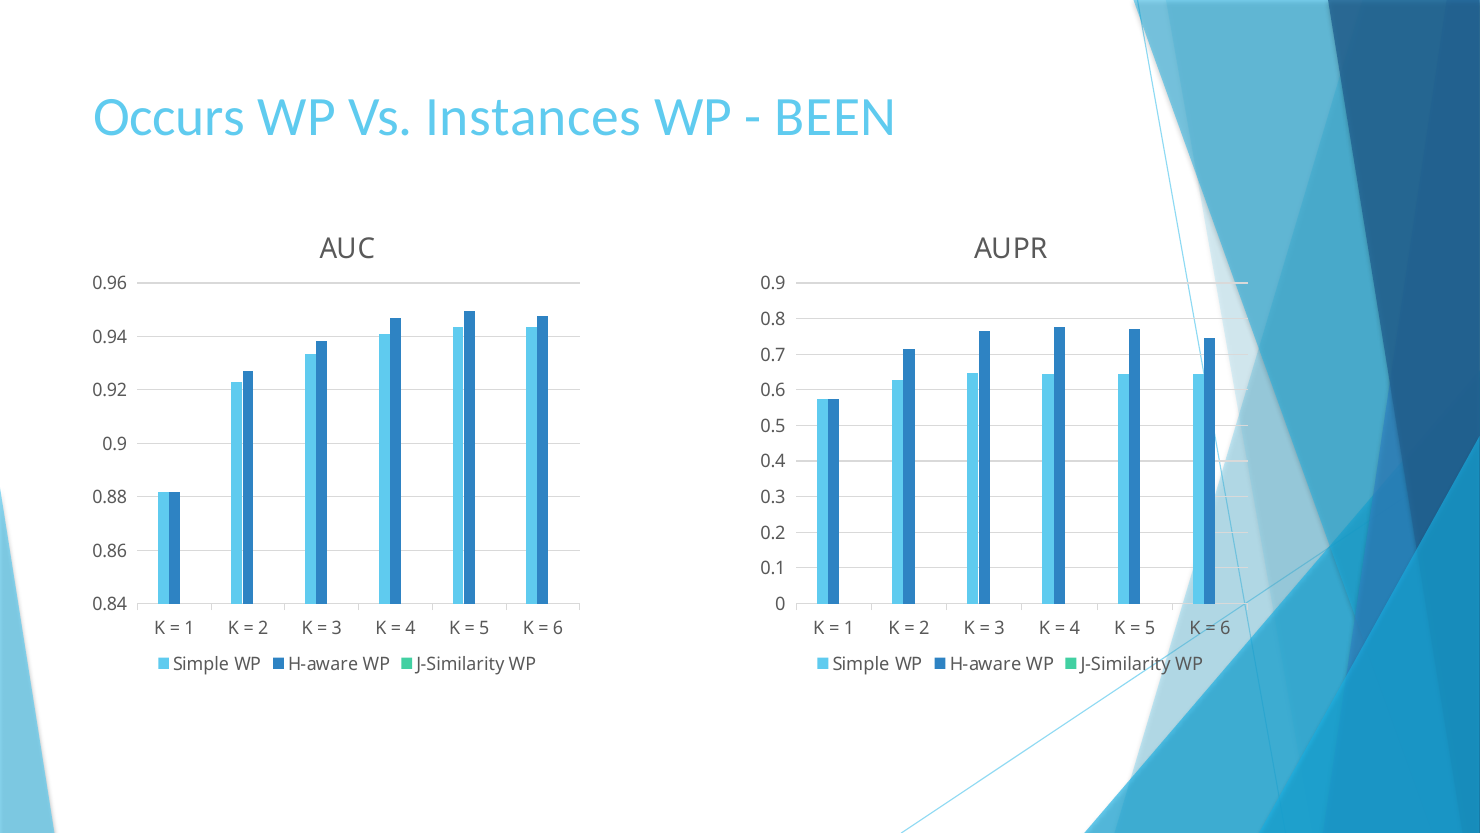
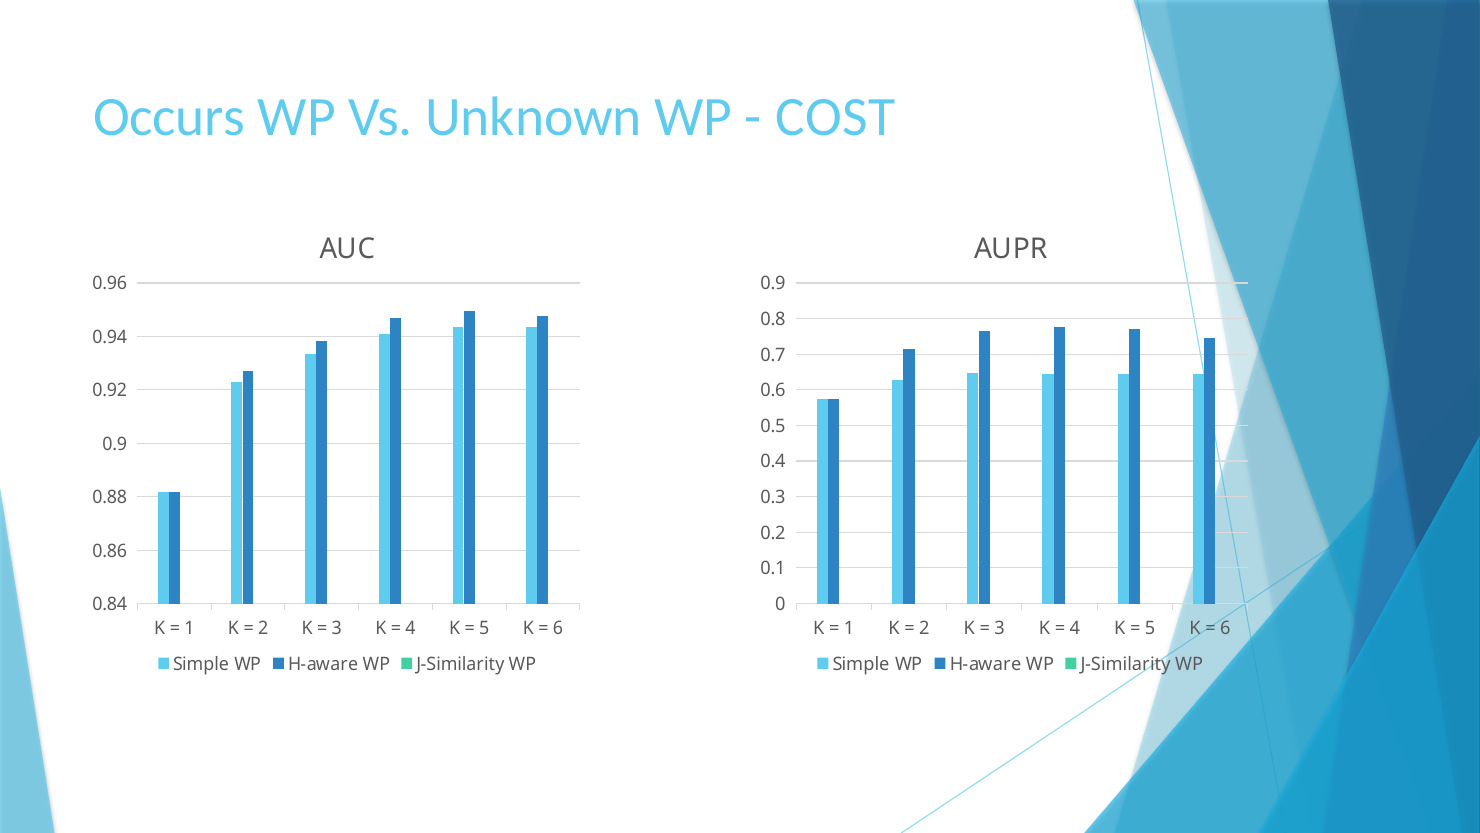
Instances: Instances -> Unknown
BEEN: BEEN -> COST
